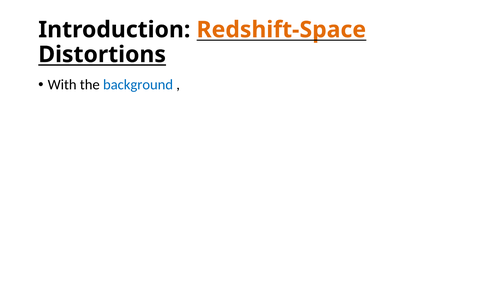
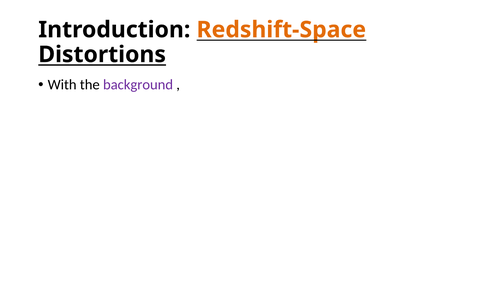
background colour: blue -> purple
